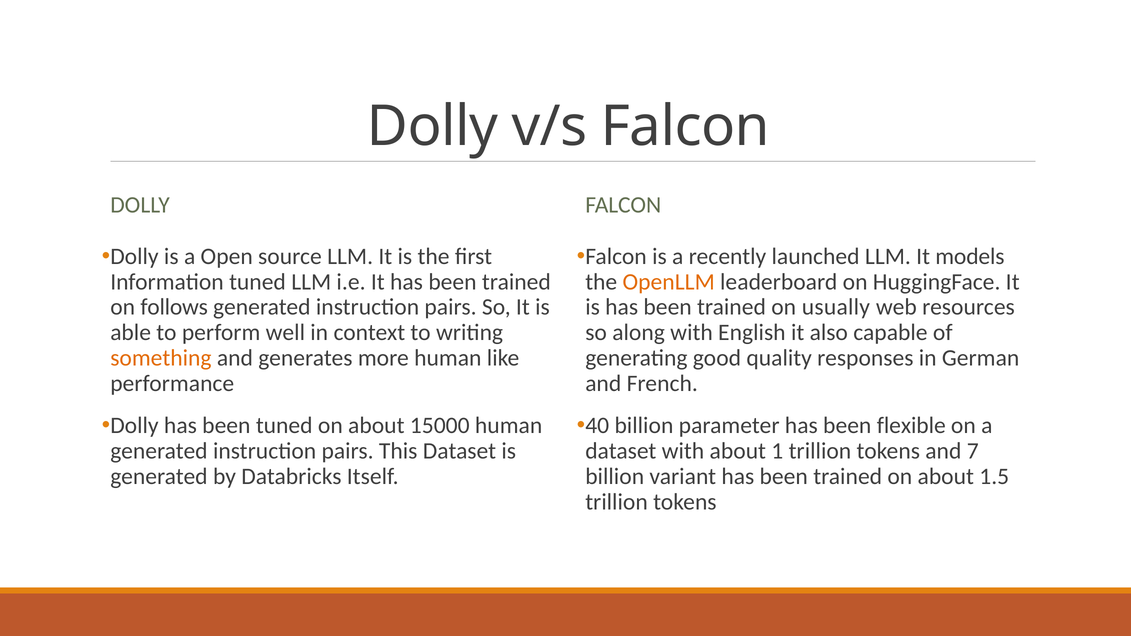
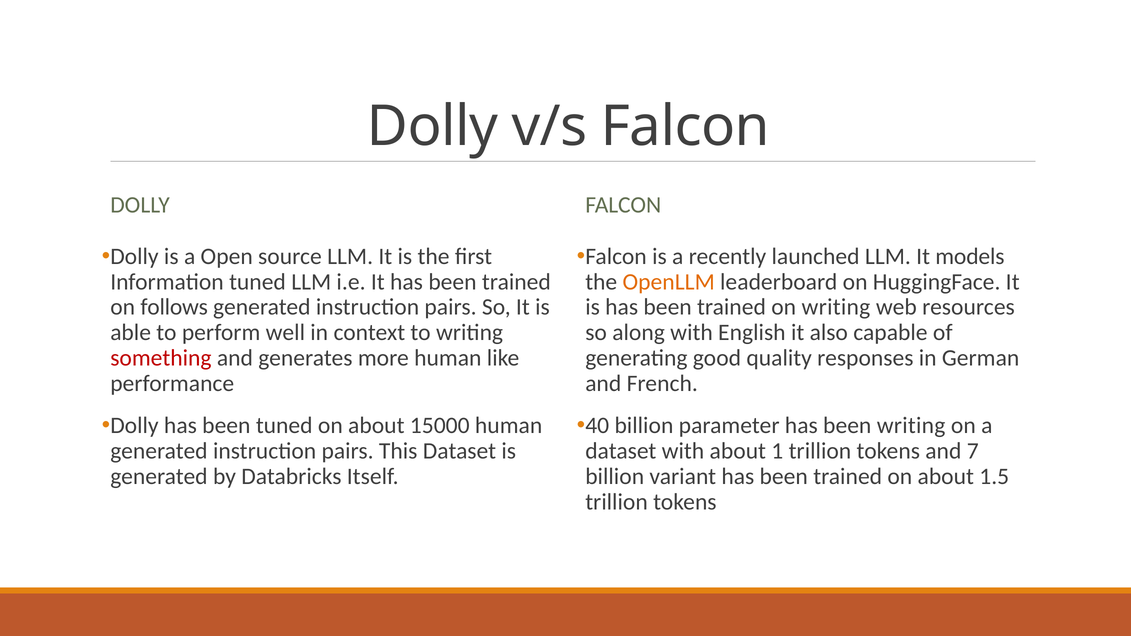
on usually: usually -> writing
something colour: orange -> red
been flexible: flexible -> writing
